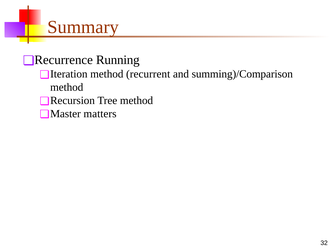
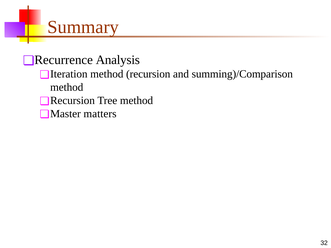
Running: Running -> Analysis
recurrent: recurrent -> recursion
